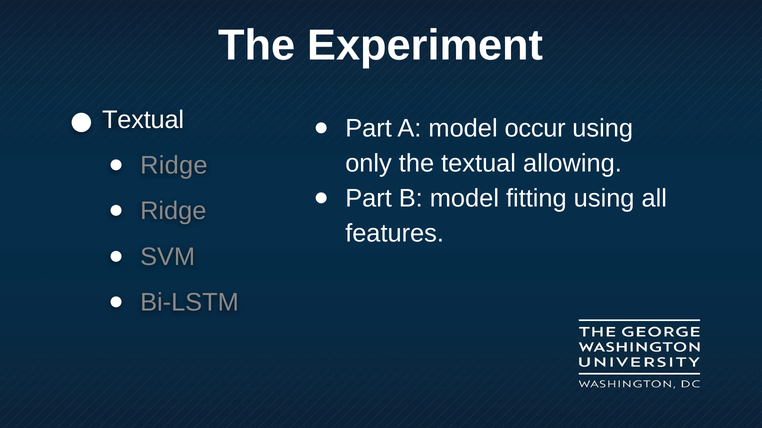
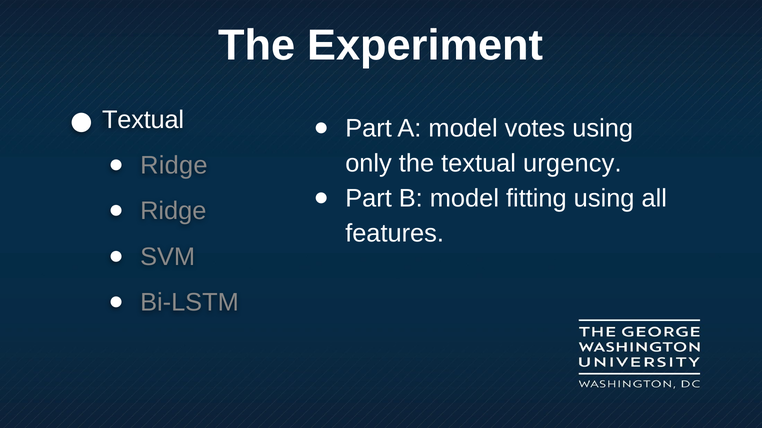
occur: occur -> votes
allowing: allowing -> urgency
